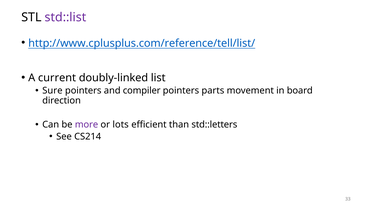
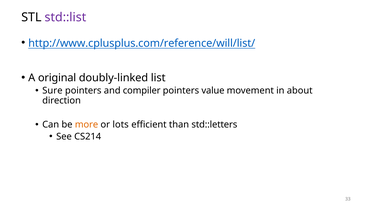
http://www.cplusplus.com/reference/tell/list/: http://www.cplusplus.com/reference/tell/list/ -> http://www.cplusplus.com/reference/will/list/
current: current -> original
parts: parts -> value
board: board -> about
more colour: purple -> orange
